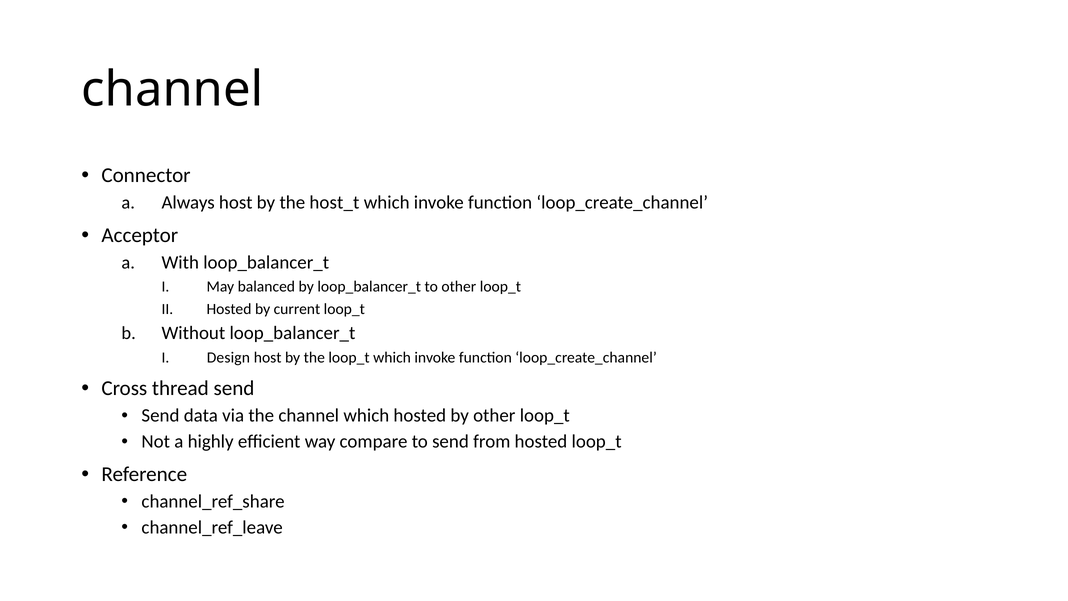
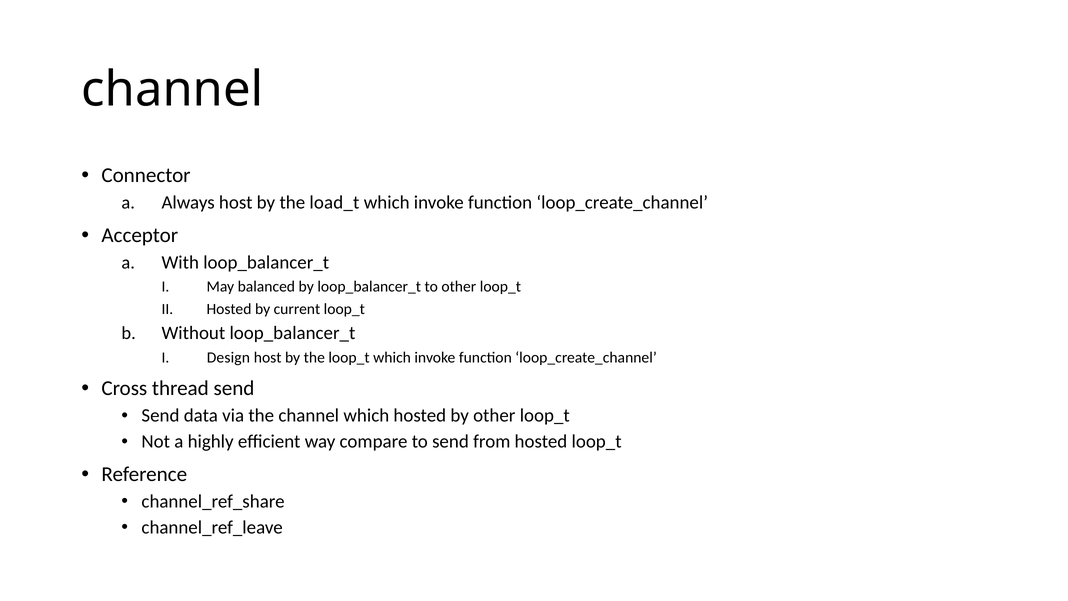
host_t: host_t -> load_t
